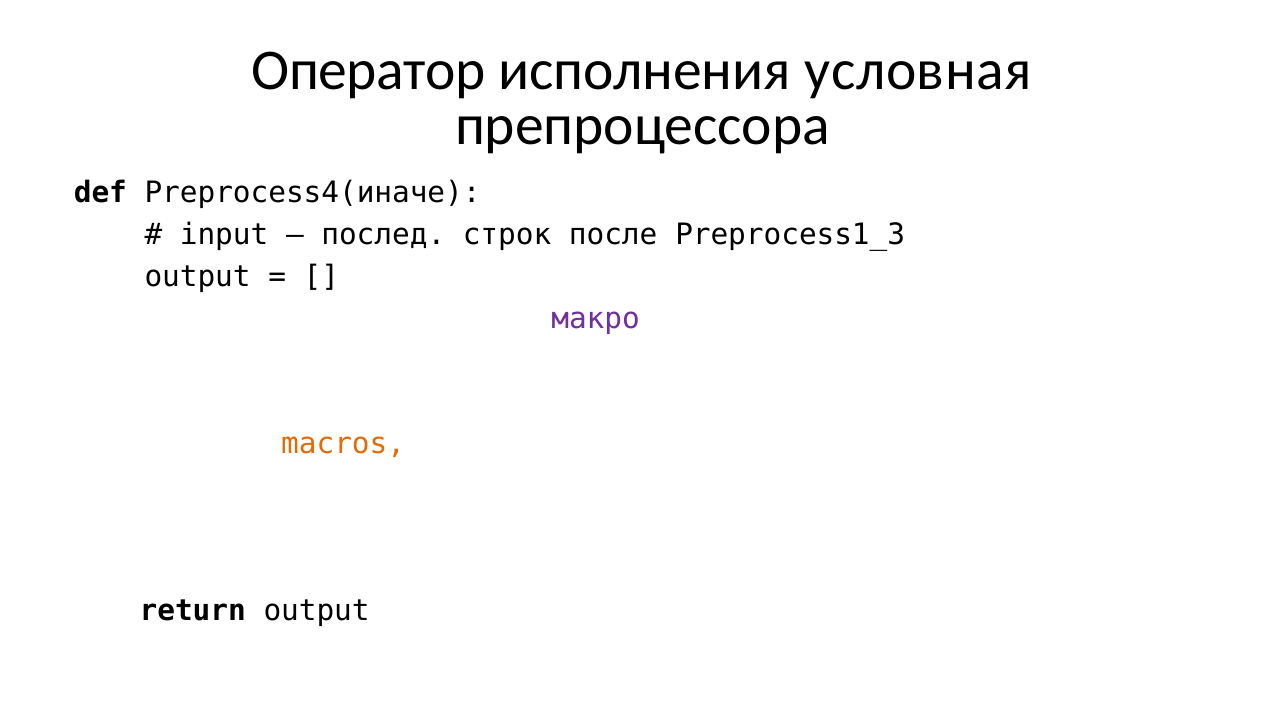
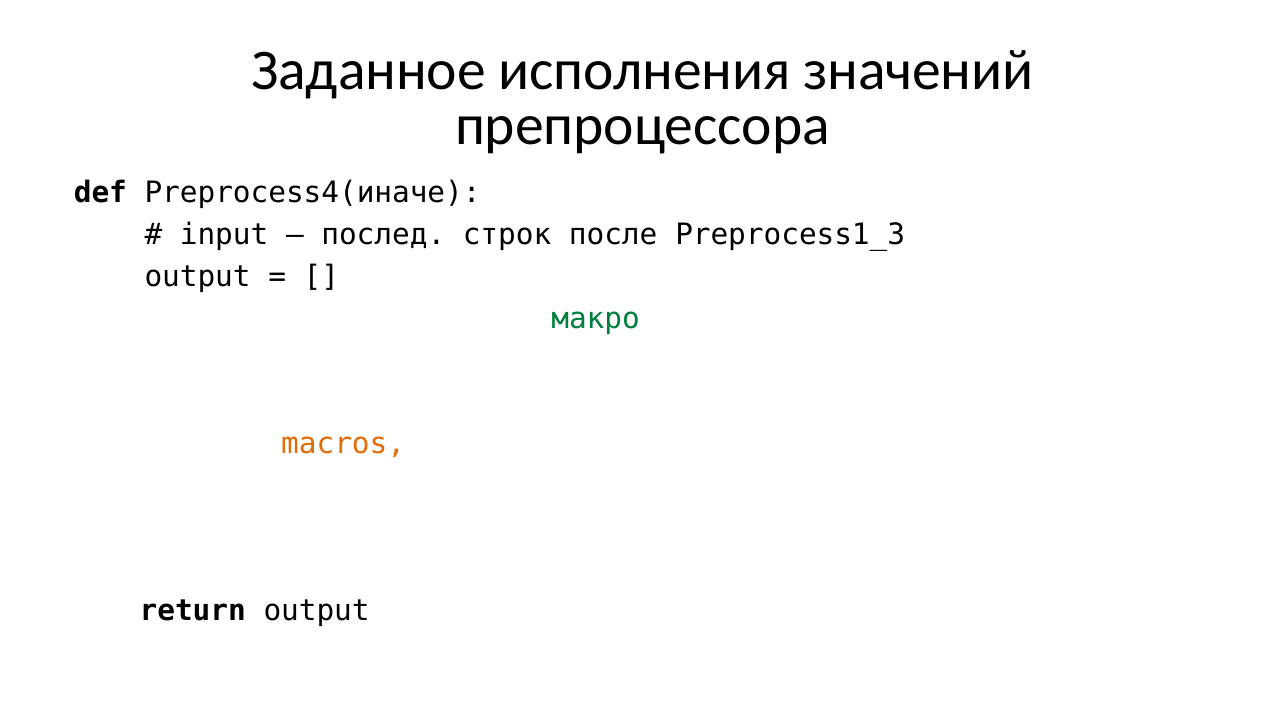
Оператор: Оператор -> Заданное
условная: условная -> значений
макро colour: purple -> green
